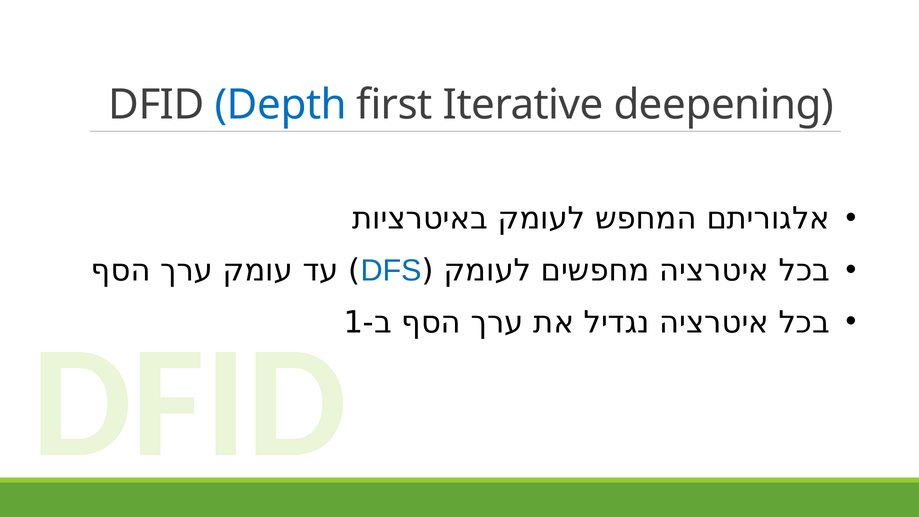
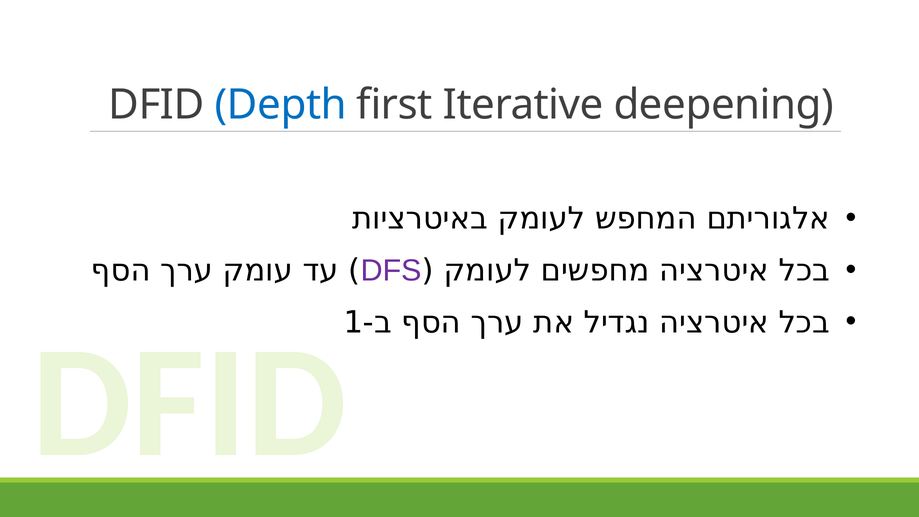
DFS colour: blue -> purple
